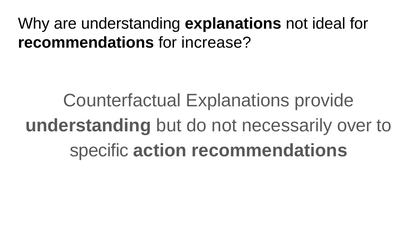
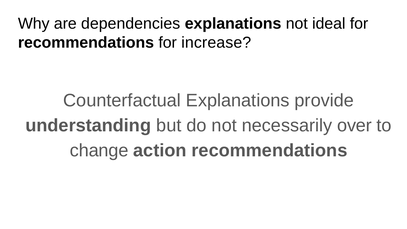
are understanding: understanding -> dependencies
specific: specific -> change
